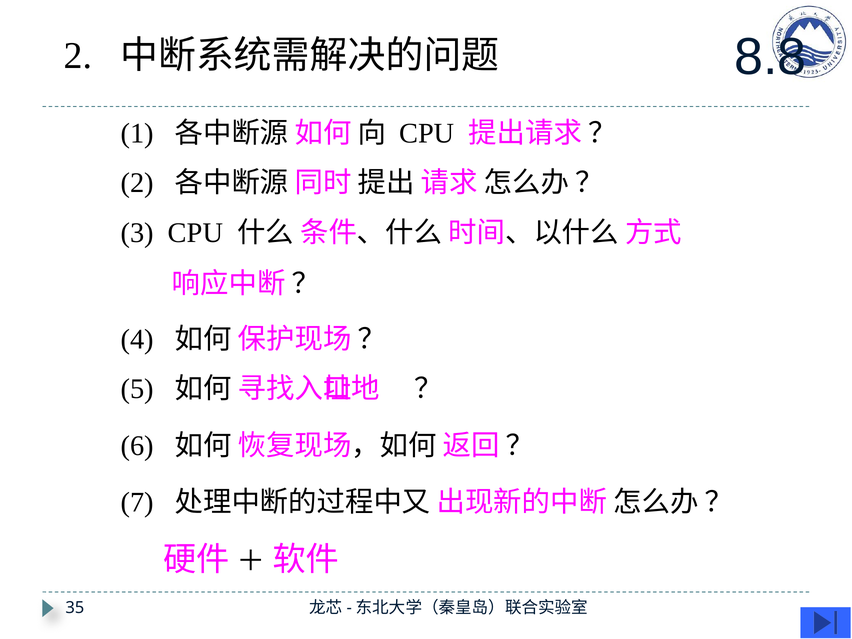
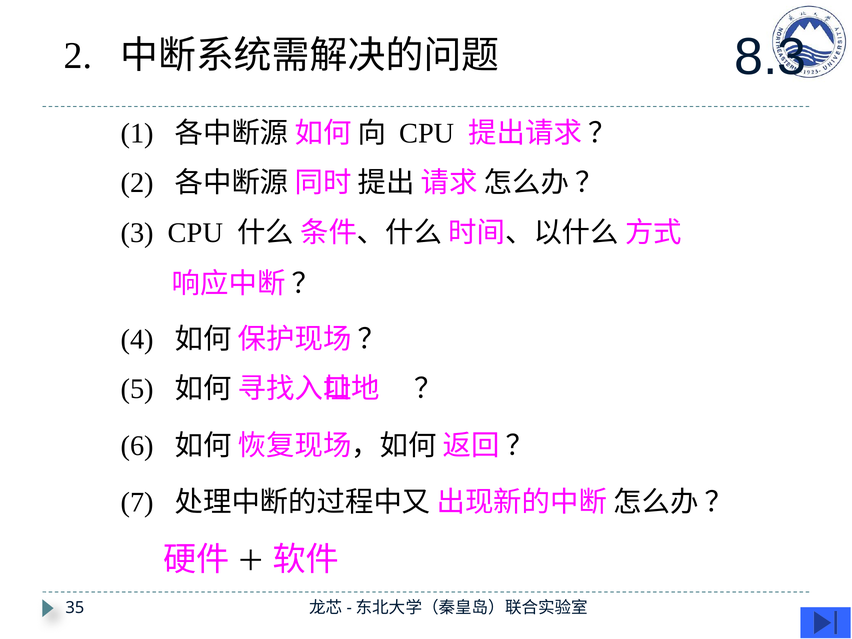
8.8: 8.8 -> 8.3
